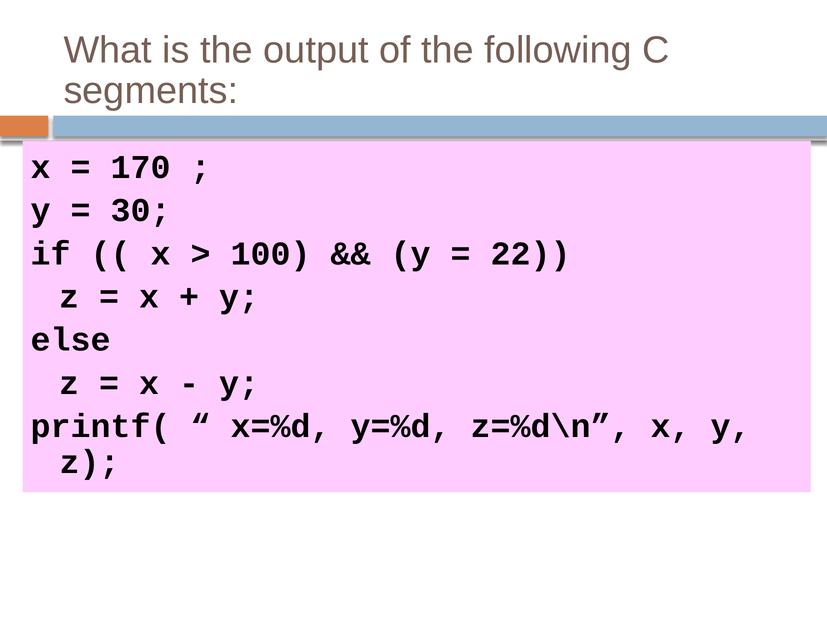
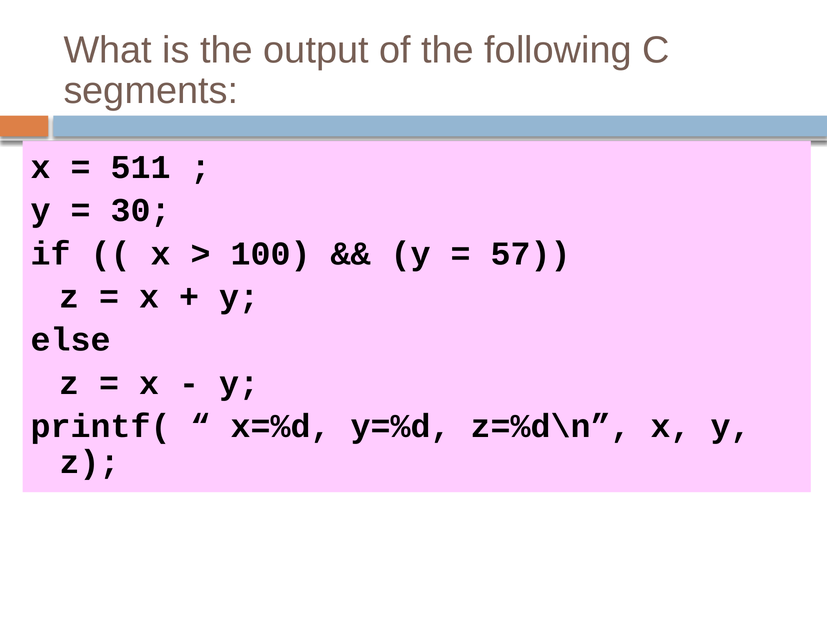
170: 170 -> 511
22: 22 -> 57
